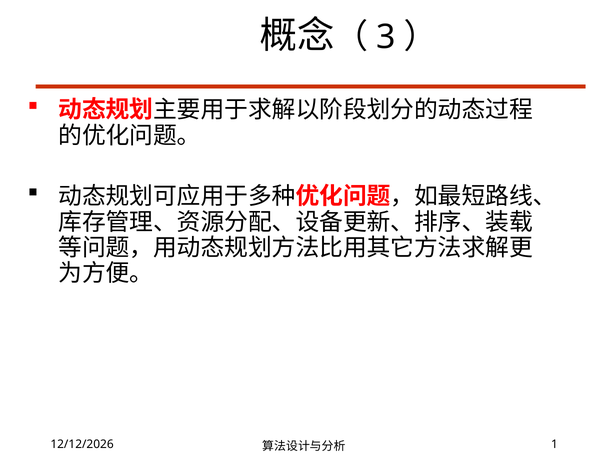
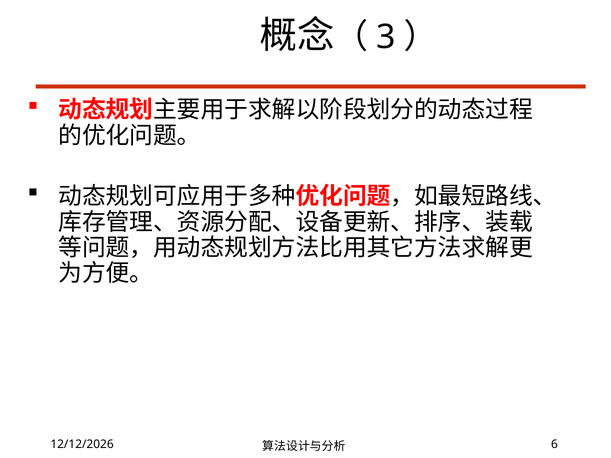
1: 1 -> 6
